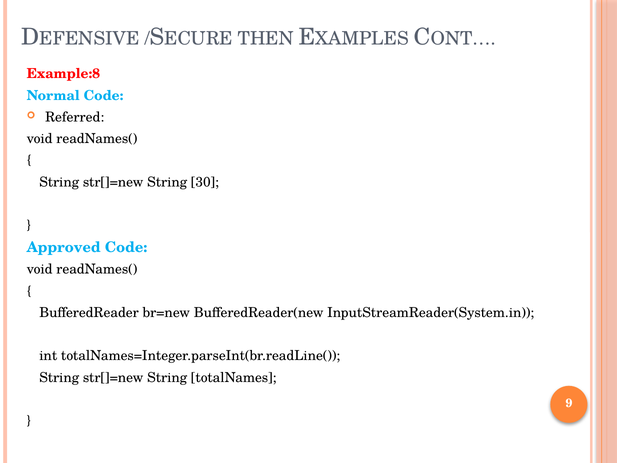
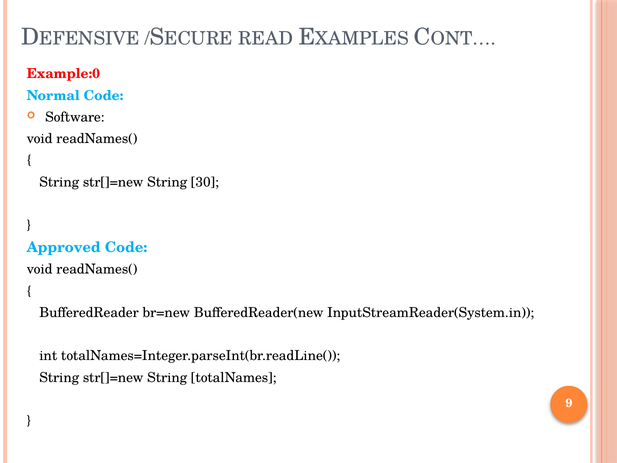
THEN: THEN -> READ
Example:8: Example:8 -> Example:0
Referred: Referred -> Software
